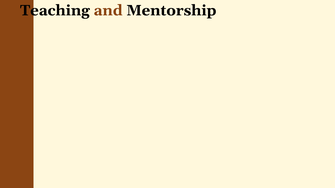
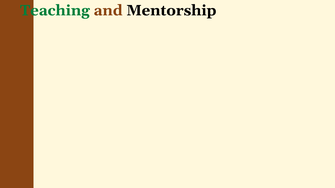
Teaching colour: black -> green
